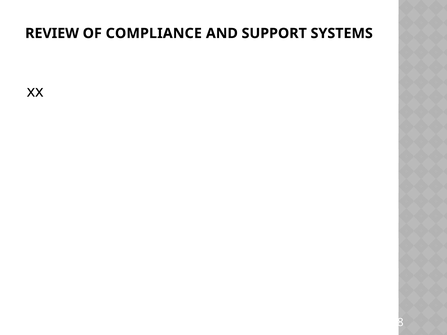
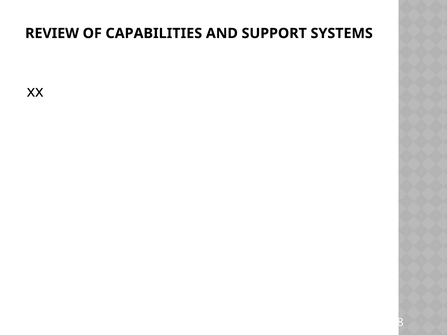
COMPLIANCE: COMPLIANCE -> CAPABILITIES
